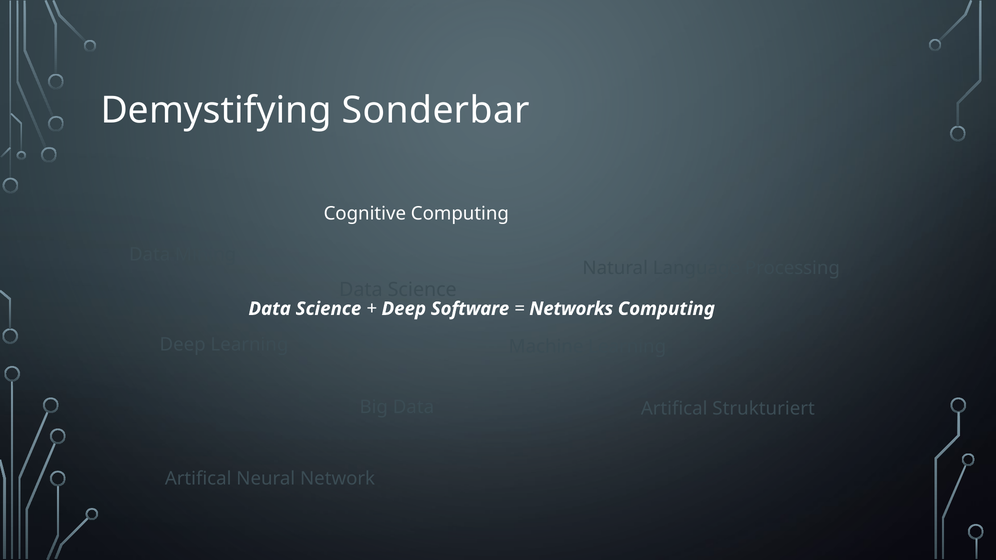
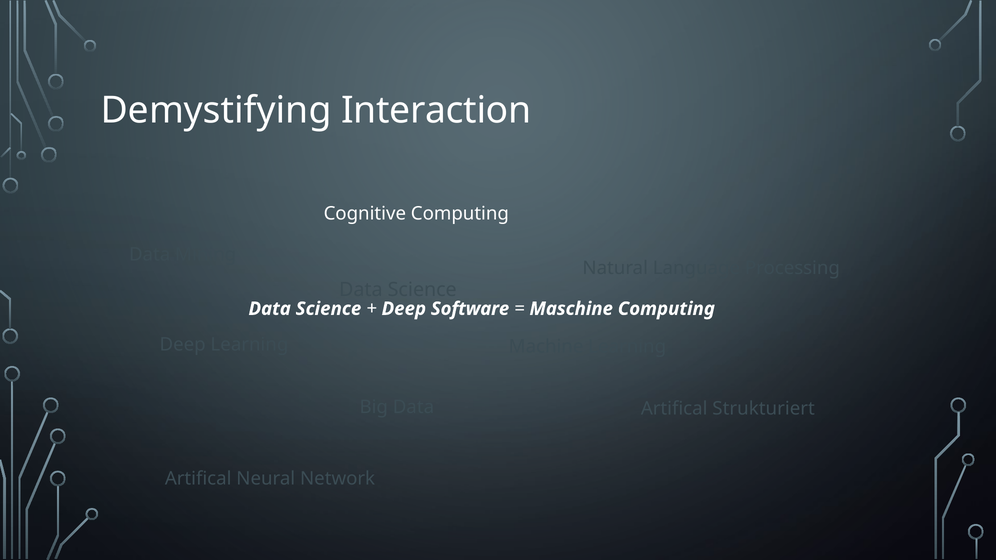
Sonderbar: Sonderbar -> Interaction
Networks: Networks -> Maschine
